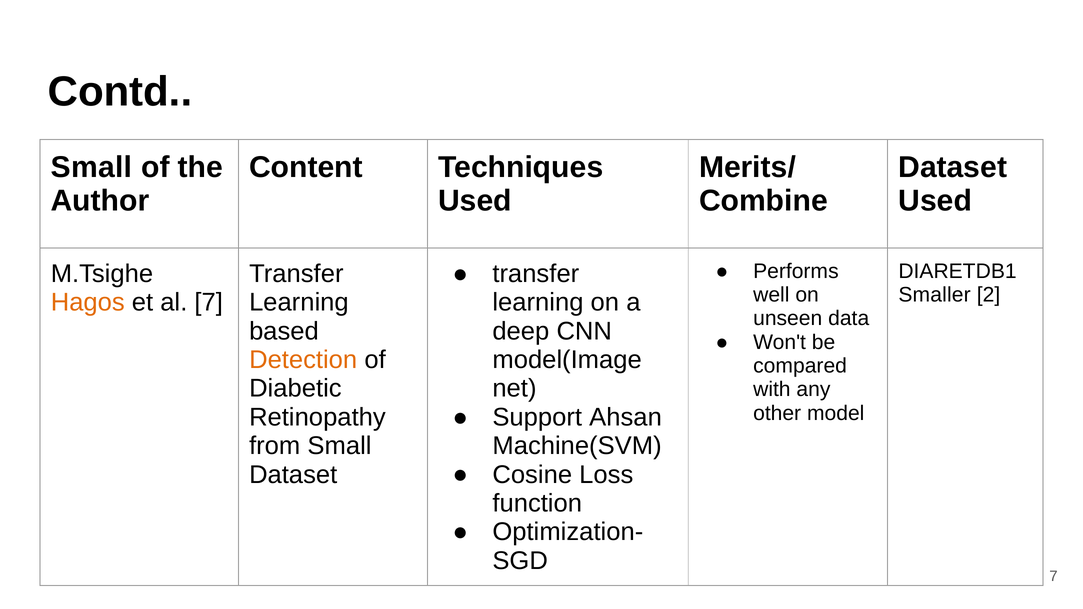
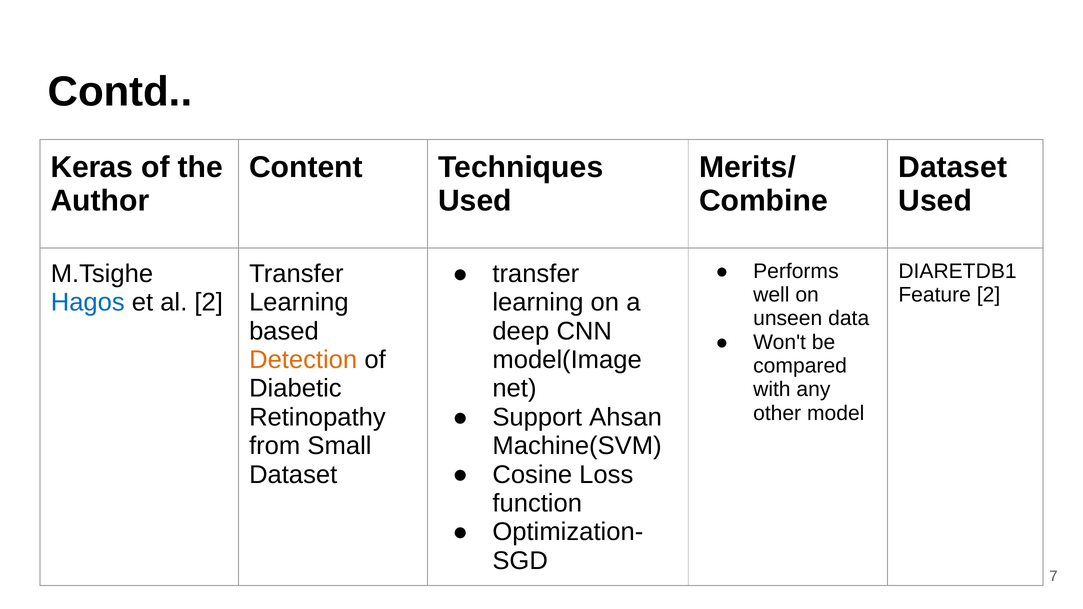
Small at (92, 168): Small -> Keras
Smaller: Smaller -> Feature
Hagos colour: orange -> blue
al 7: 7 -> 2
